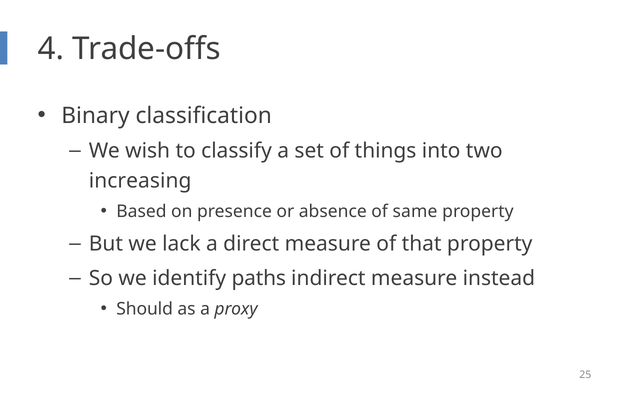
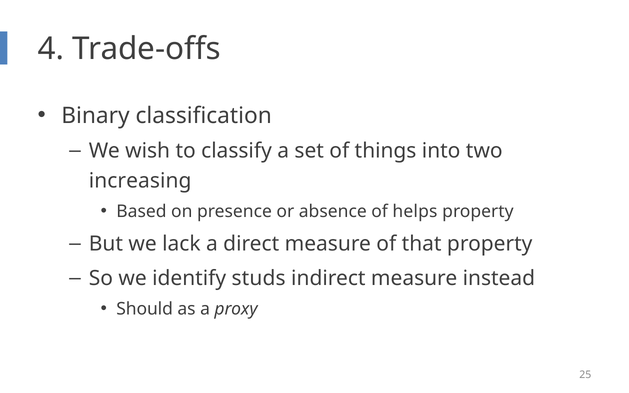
same: same -> helps
paths: paths -> studs
